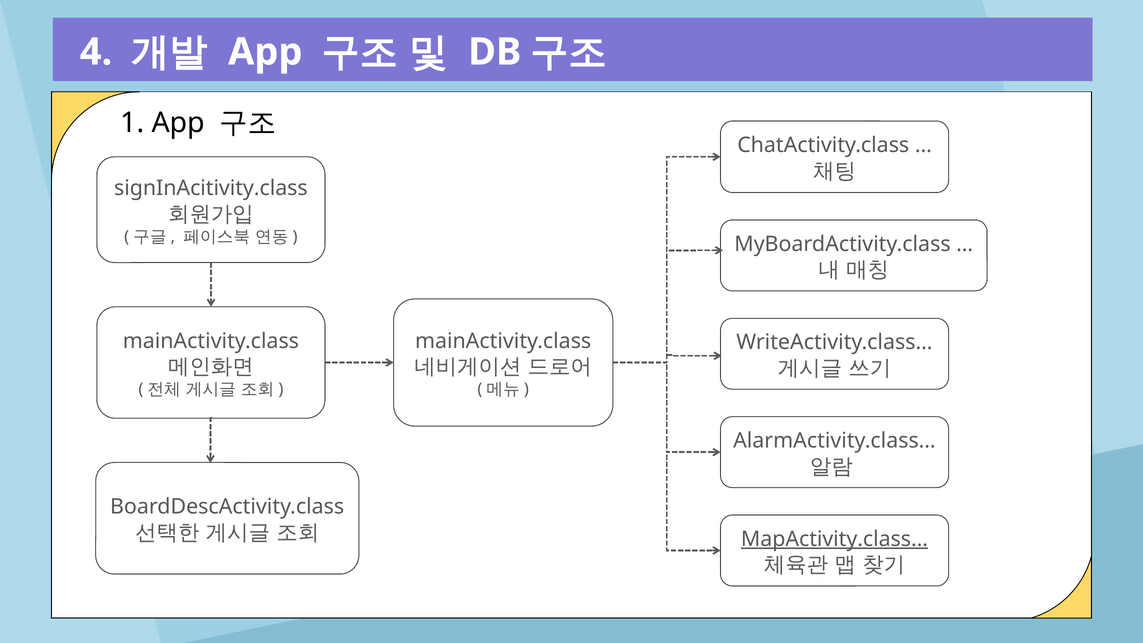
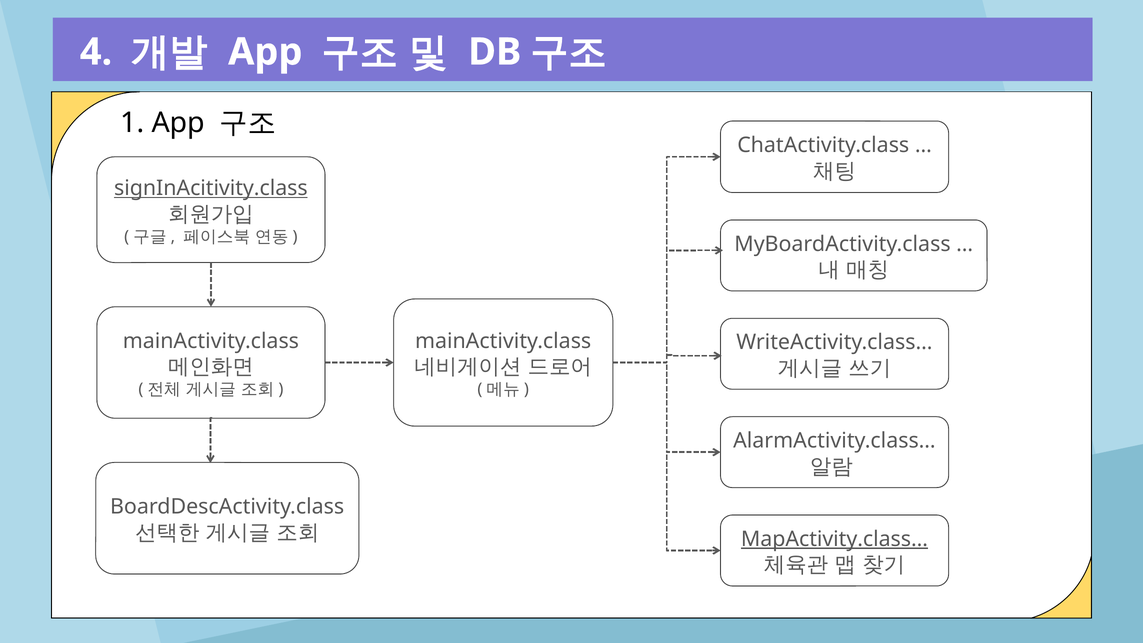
signInAcitivity.class underline: none -> present
